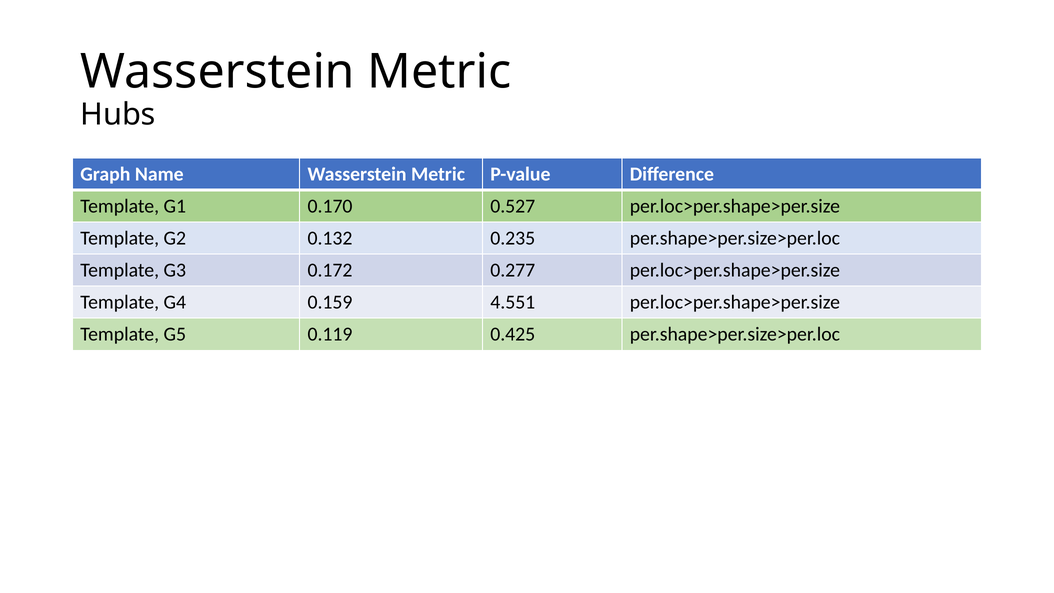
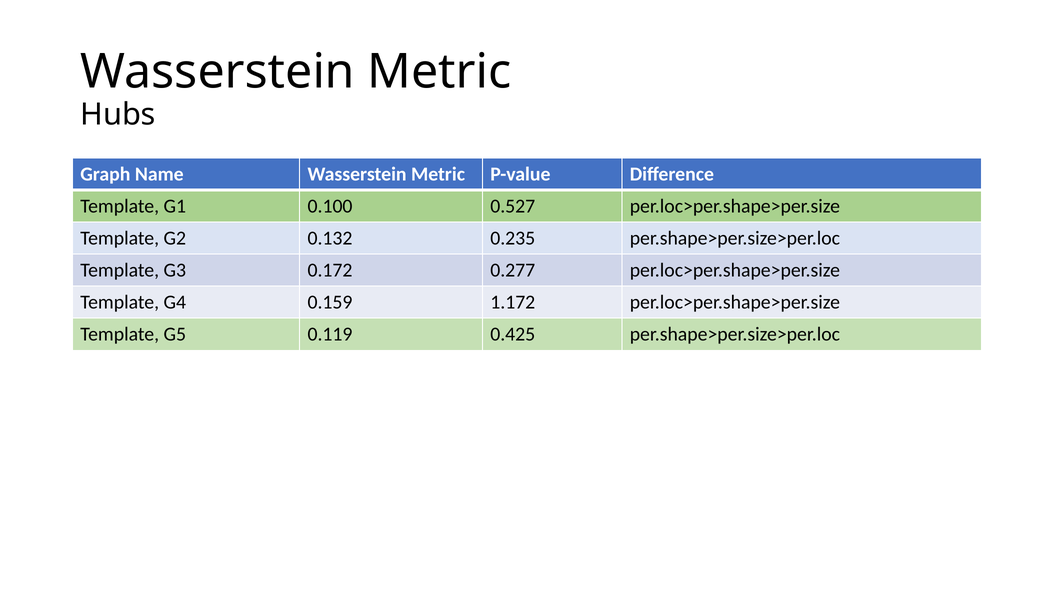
0.170: 0.170 -> 0.100
4.551: 4.551 -> 1.172
